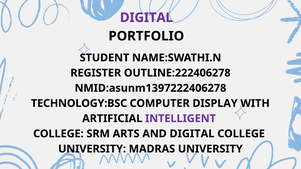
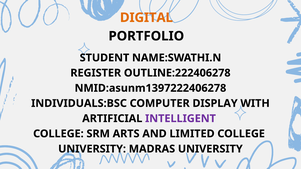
DIGITAL at (146, 18) colour: purple -> orange
TECHNOLOGY:BSC: TECHNOLOGY:BSC -> INDIVIDUALS:BSC
AND DIGITAL: DIGITAL -> LIMITED
